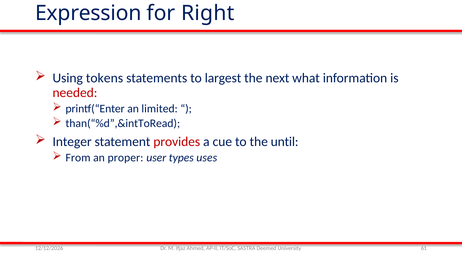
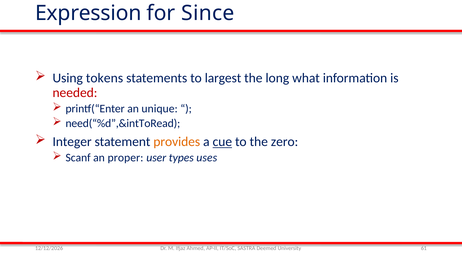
Right: Right -> Since
next: next -> long
limited: limited -> unique
than(“%d”,&intToRead: than(“%d”,&intToRead -> need(“%d”,&intToRead
provides colour: red -> orange
cue underline: none -> present
until: until -> zero
From: From -> Scanf
